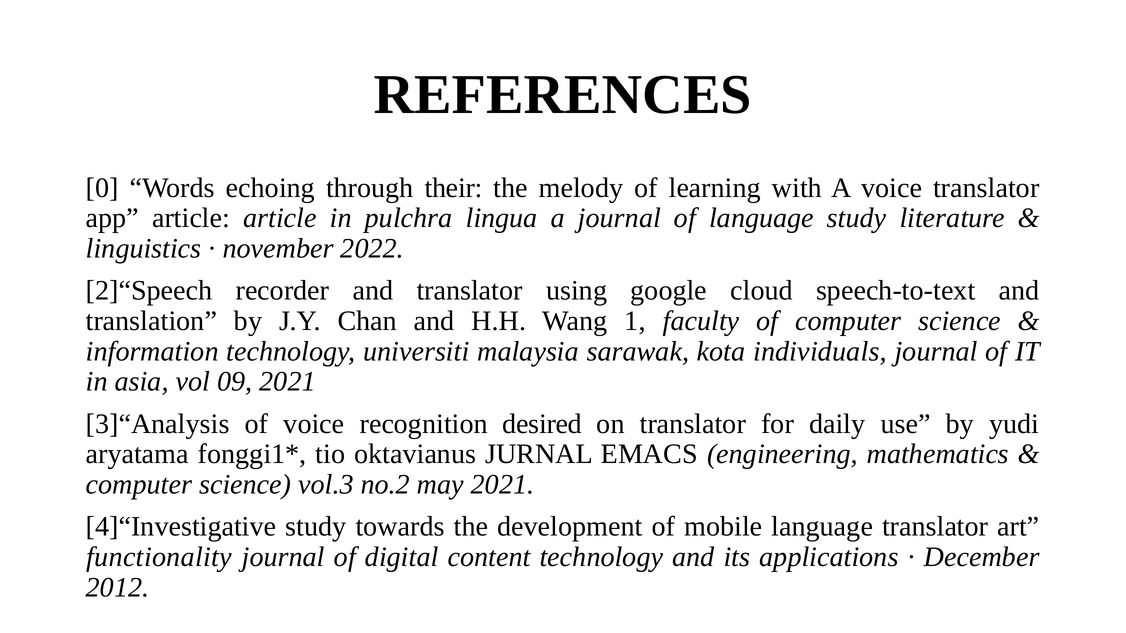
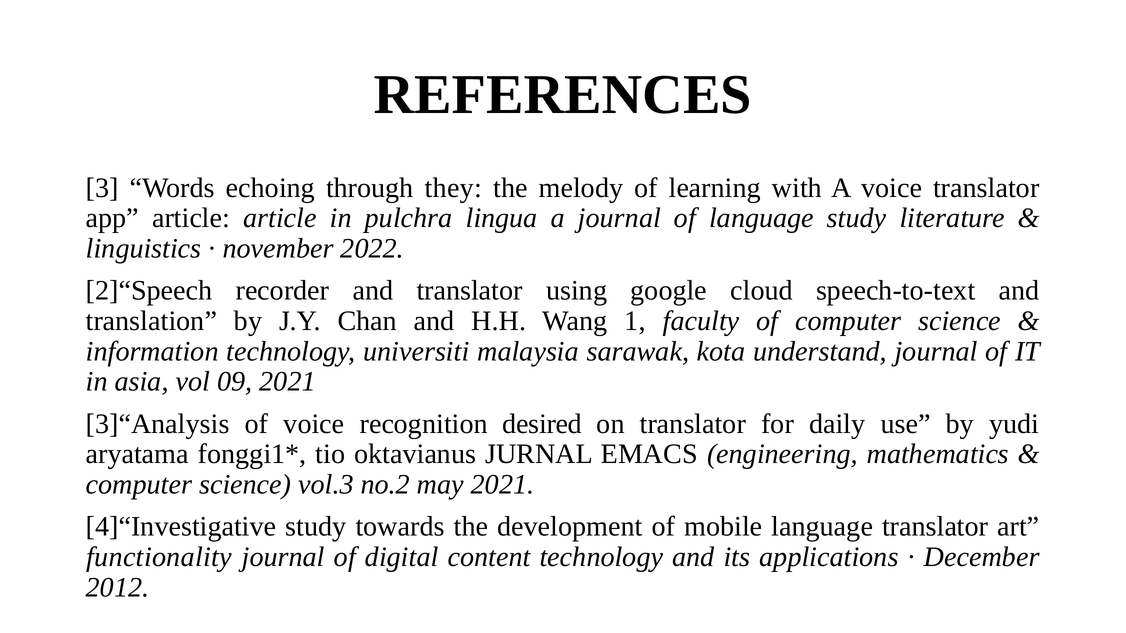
0: 0 -> 3
their: their -> they
individuals: individuals -> understand
